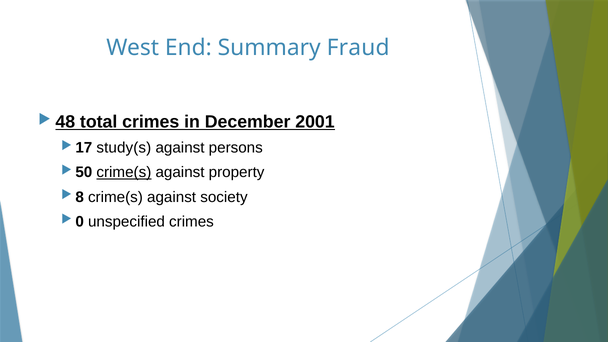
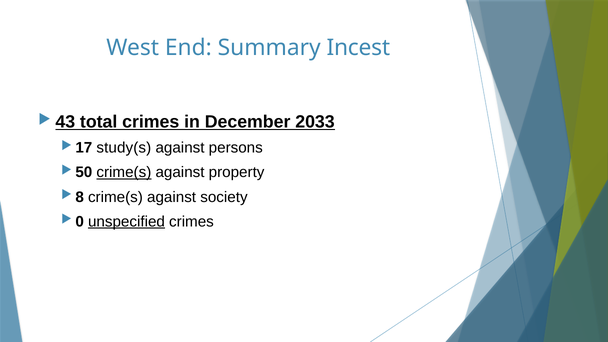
Fraud: Fraud -> Incest
48: 48 -> 43
2001: 2001 -> 2033
unspecified underline: none -> present
